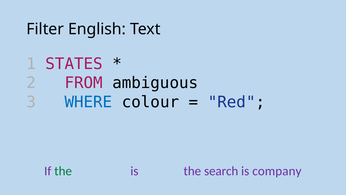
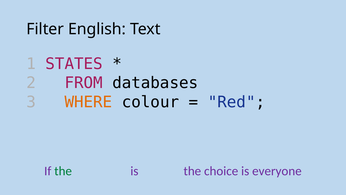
ambiguous: ambiguous -> databases
WHERE colour: blue -> orange
search: search -> choice
company: company -> everyone
